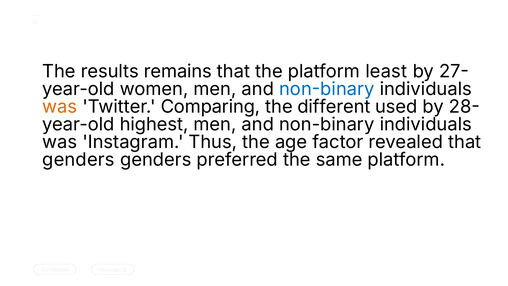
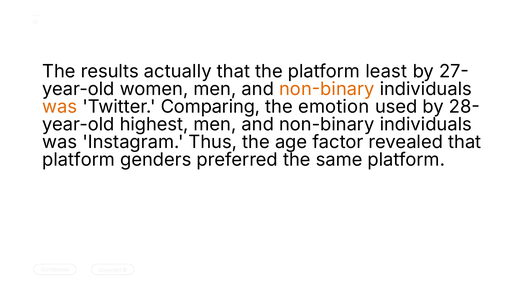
remains: remains -> actually
non-binary at (327, 89) colour: blue -> orange
different: different -> emotion
genders at (78, 160): genders -> platform
